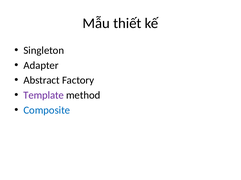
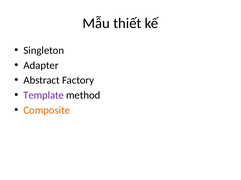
Composite colour: blue -> orange
